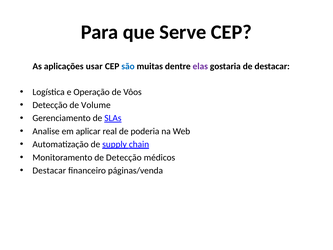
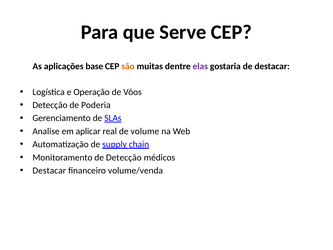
usar: usar -> base
são colour: blue -> orange
Volume: Volume -> Poderia
poderia: poderia -> volume
páginas/venda: páginas/venda -> volume/venda
